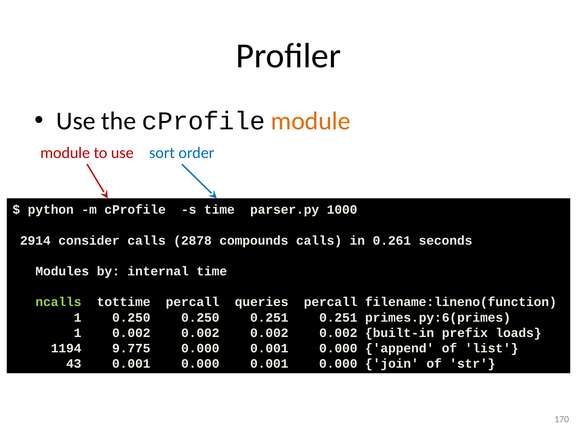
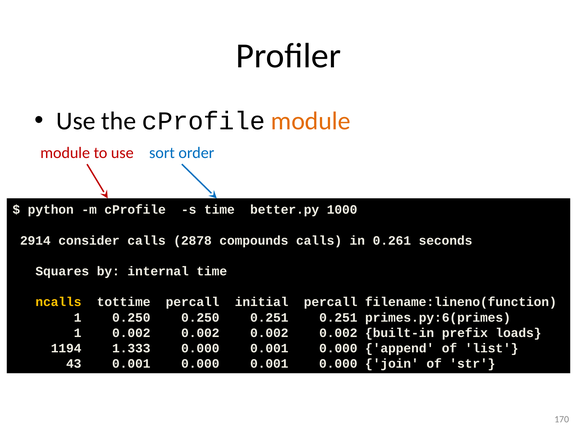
parser.py: parser.py -> better.py
Modules: Modules -> Squares
ncalls colour: light green -> yellow
queries: queries -> initial
9.775: 9.775 -> 1.333
